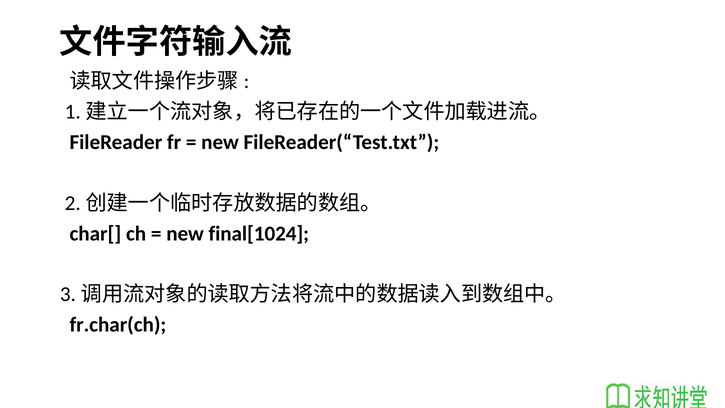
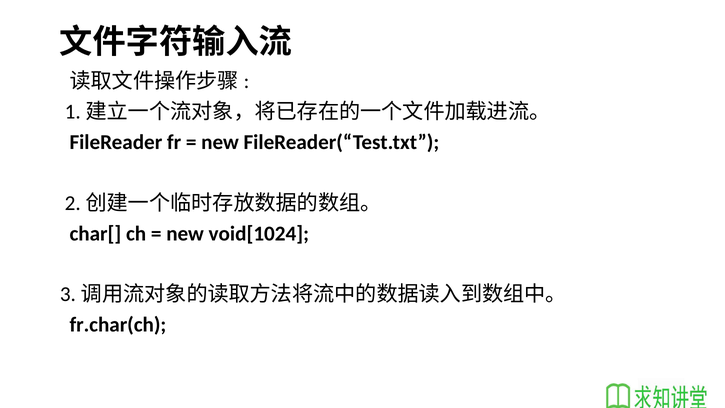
final[1024: final[1024 -> void[1024
